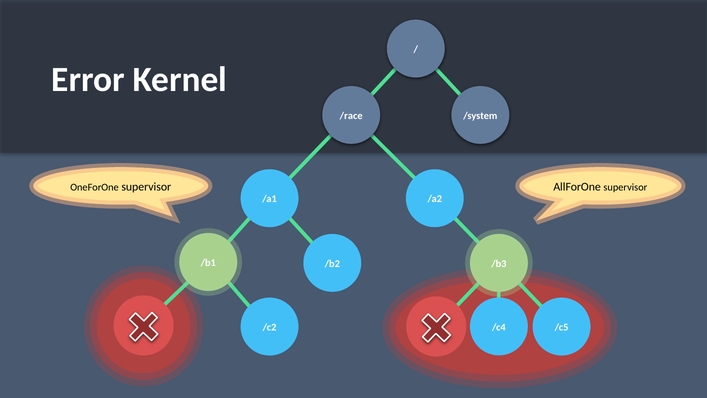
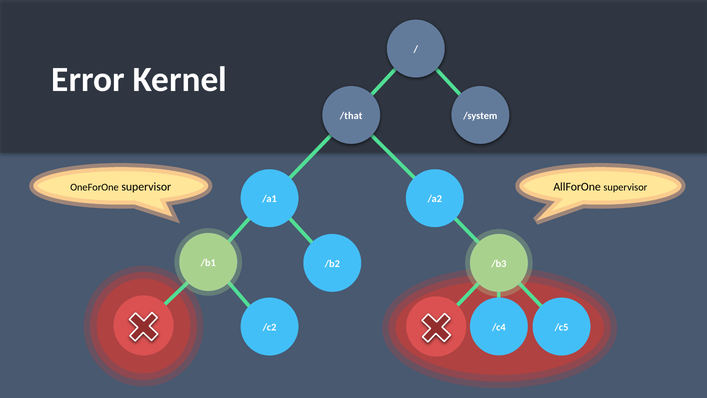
/race: /race -> /that
